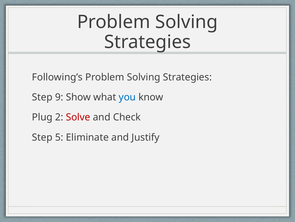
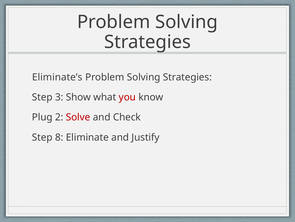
Following’s: Following’s -> Eliminate’s
9: 9 -> 3
you colour: blue -> red
5: 5 -> 8
